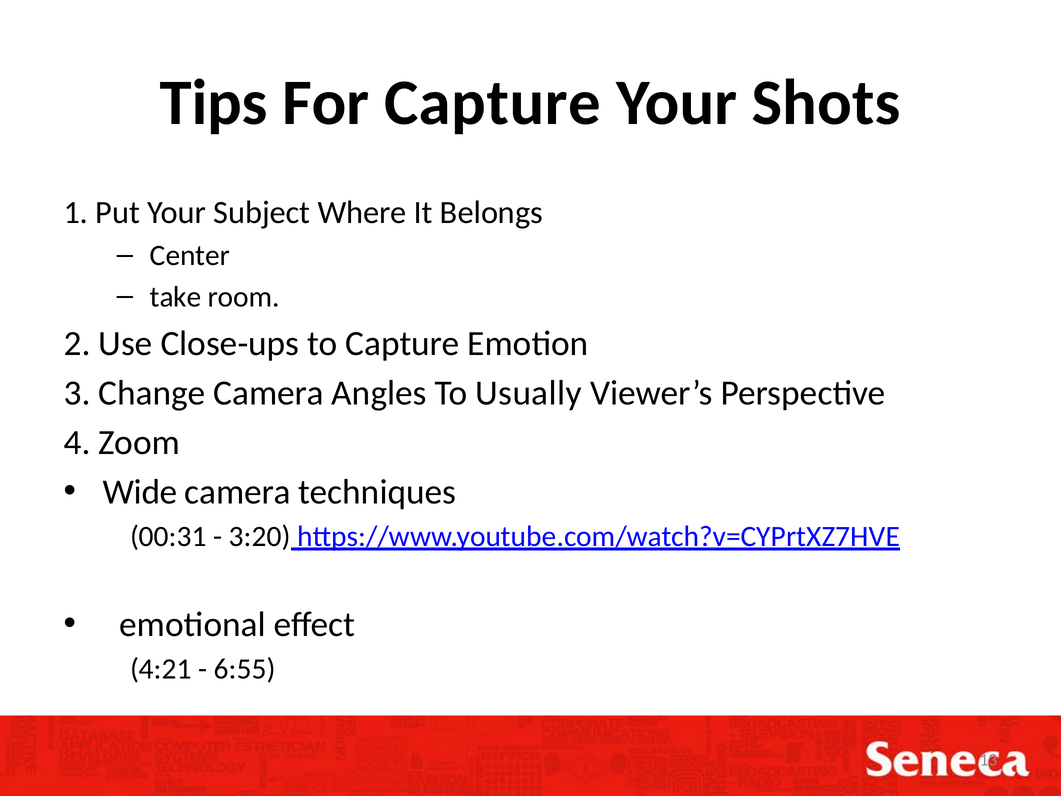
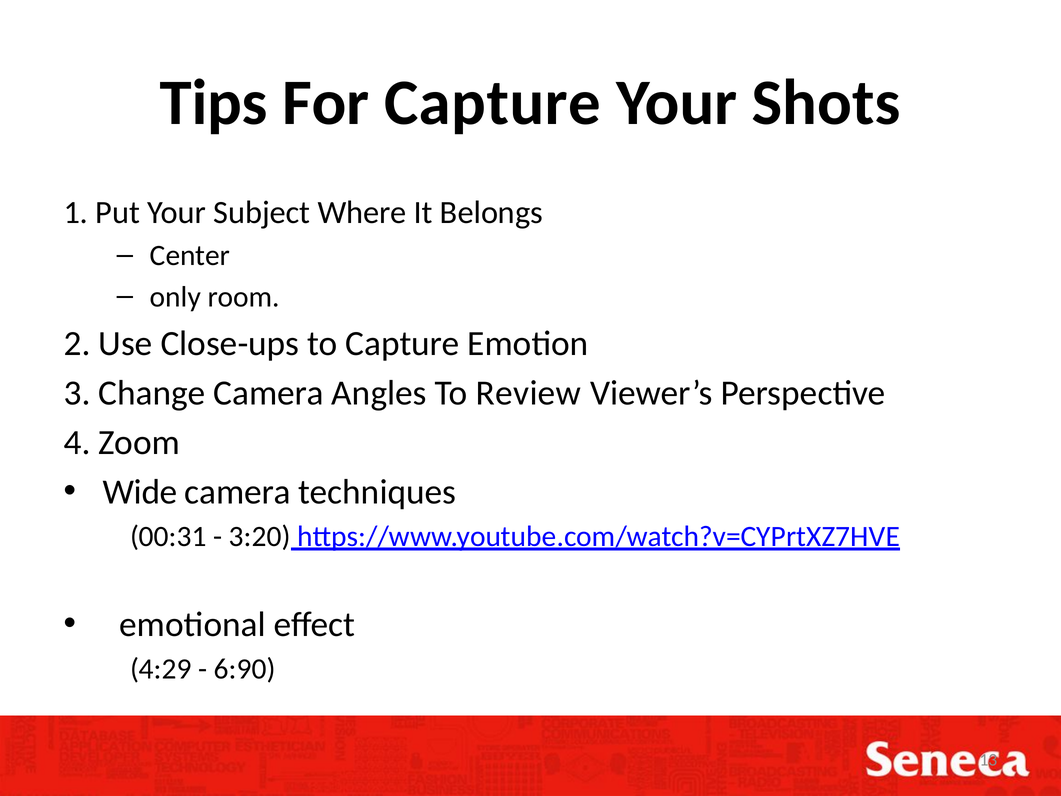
take: take -> only
Usually: Usually -> Review
4:21: 4:21 -> 4:29
6:55: 6:55 -> 6:90
